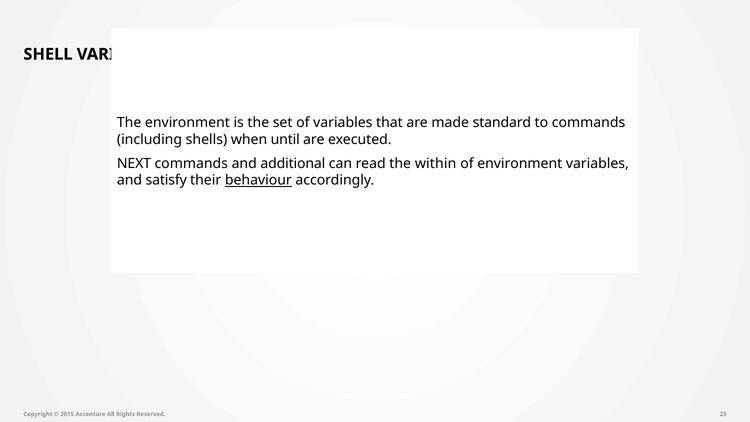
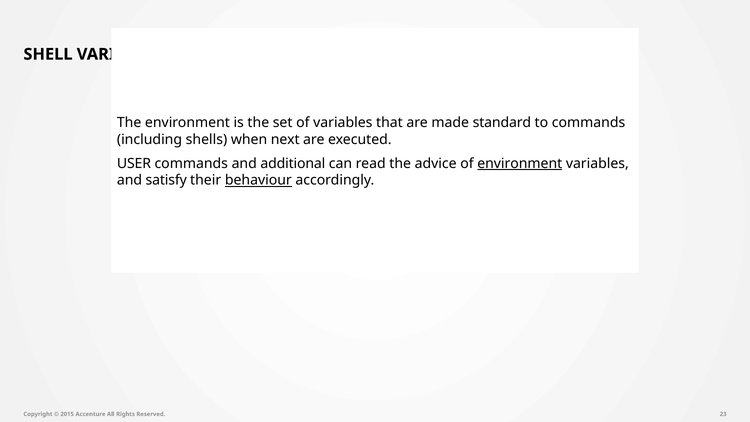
until: until -> next
NEXT: NEXT -> USER
within: within -> advice
environment at (520, 163) underline: none -> present
